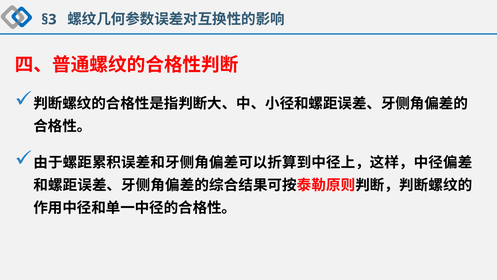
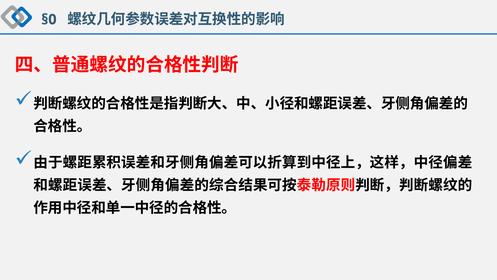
§3: §3 -> §0
